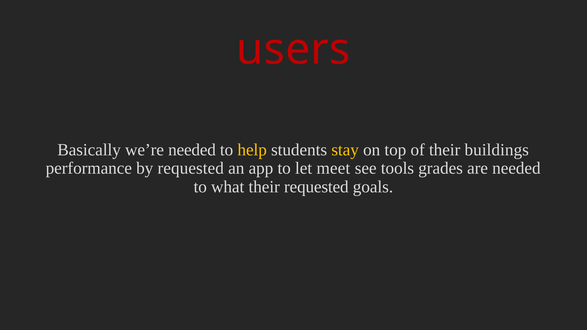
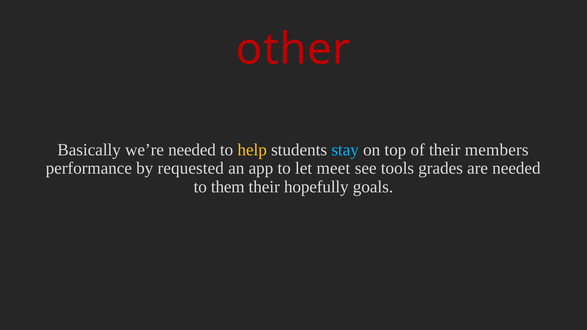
users: users -> other
stay colour: yellow -> light blue
buildings: buildings -> members
what: what -> them
their requested: requested -> hopefully
